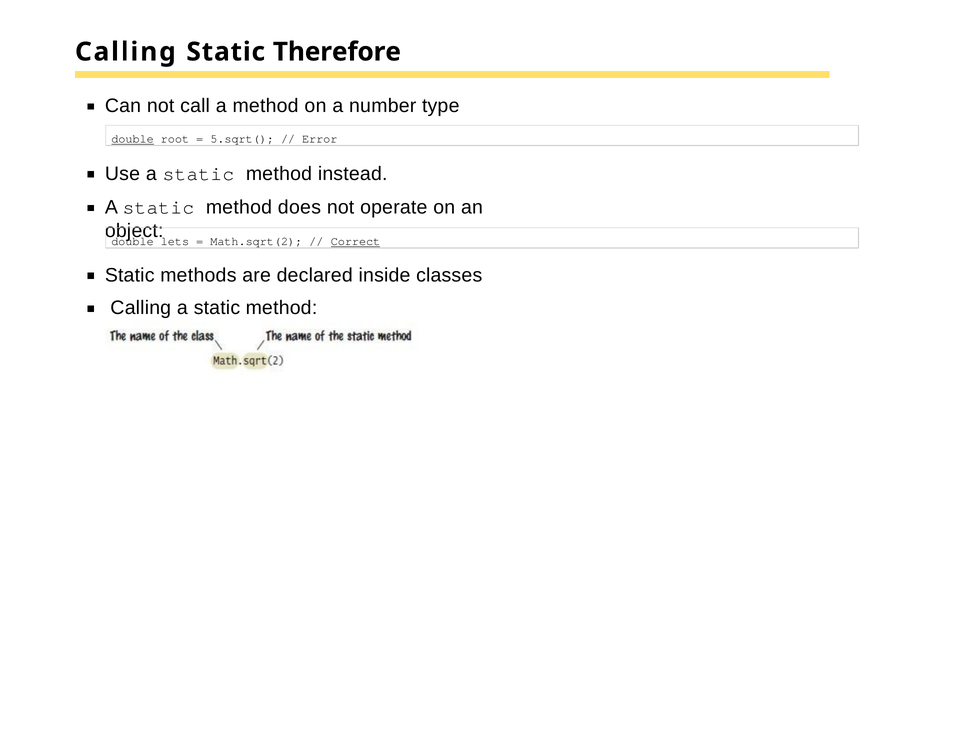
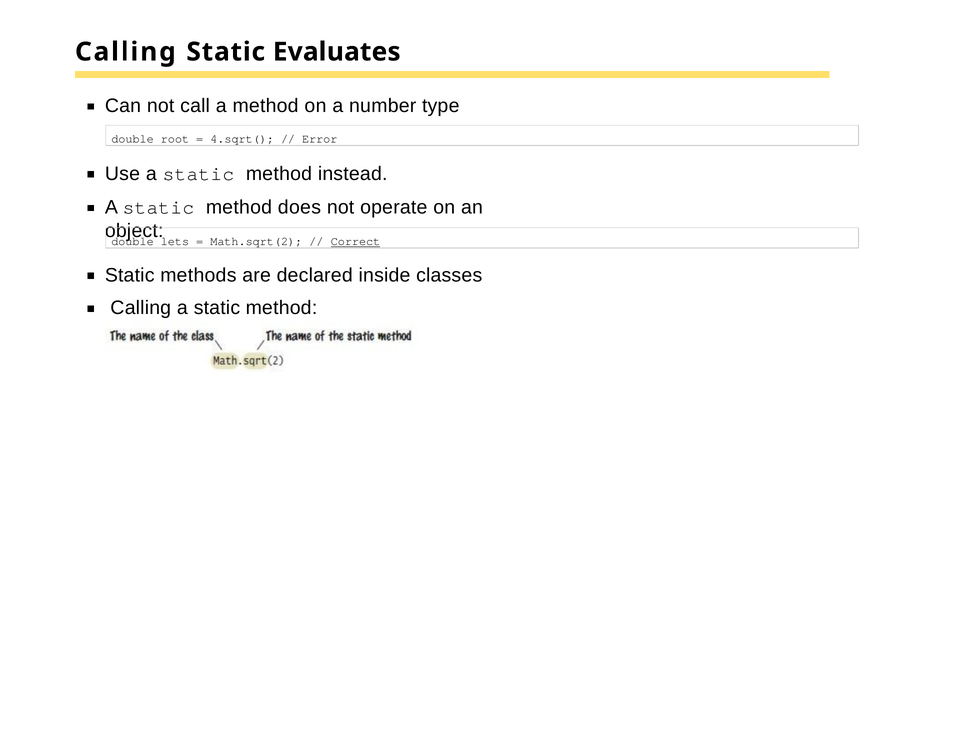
Therefore: Therefore -> Evaluates
double at (133, 139) underline: present -> none
5.sqrt(: 5.sqrt( -> 4.sqrt(
